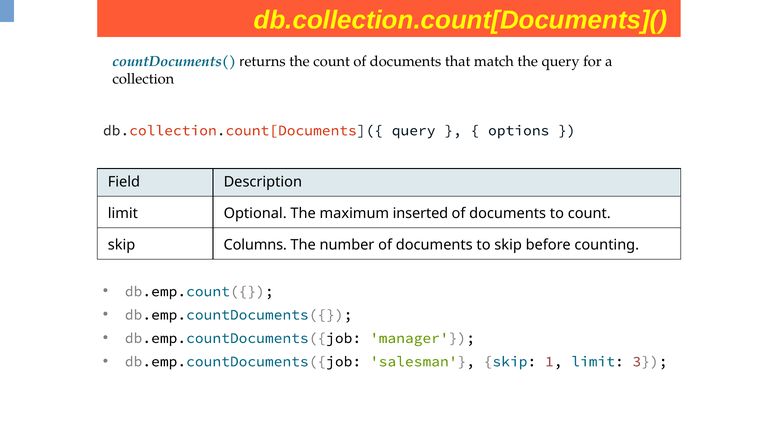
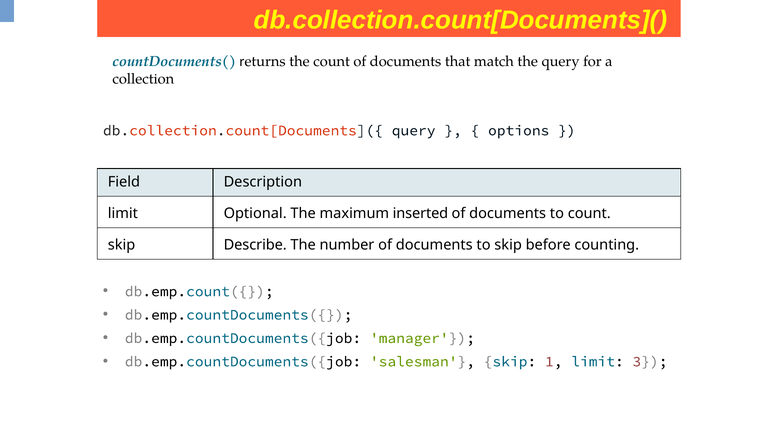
Columns: Columns -> Describe
